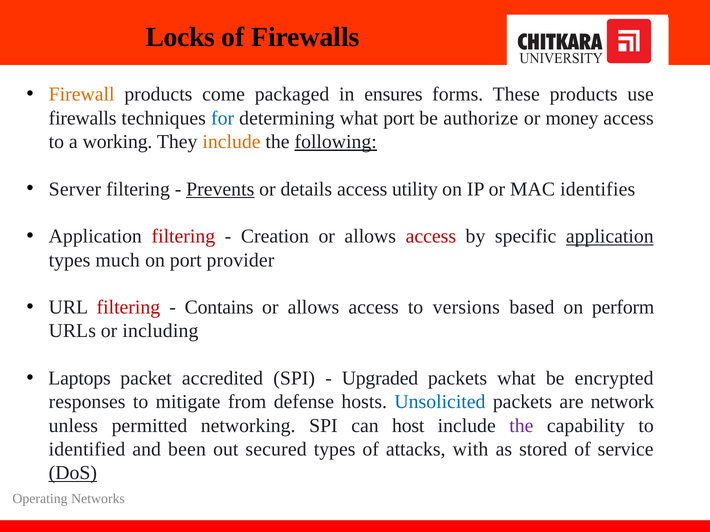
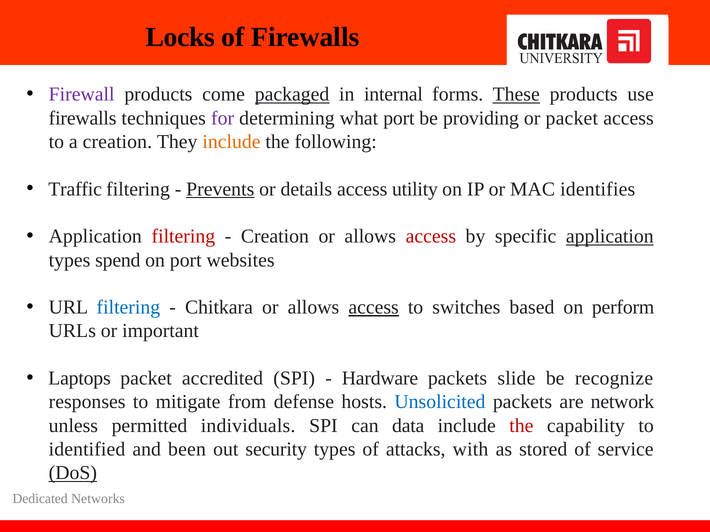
Firewall colour: orange -> purple
packaged underline: none -> present
ensures: ensures -> internal
These underline: none -> present
for colour: blue -> purple
authorize: authorize -> providing
or money: money -> packet
a working: working -> creation
following underline: present -> none
Server: Server -> Traffic
much: much -> spend
provider: provider -> websites
filtering at (128, 308) colour: red -> blue
Contains: Contains -> Chitkara
access at (374, 308) underline: none -> present
versions: versions -> switches
including: including -> important
Upgraded: Upgraded -> Hardware
packets what: what -> slide
encrypted: encrypted -> recognize
networking: networking -> individuals
host: host -> data
the at (521, 426) colour: purple -> red
secured: secured -> security
Operating: Operating -> Dedicated
